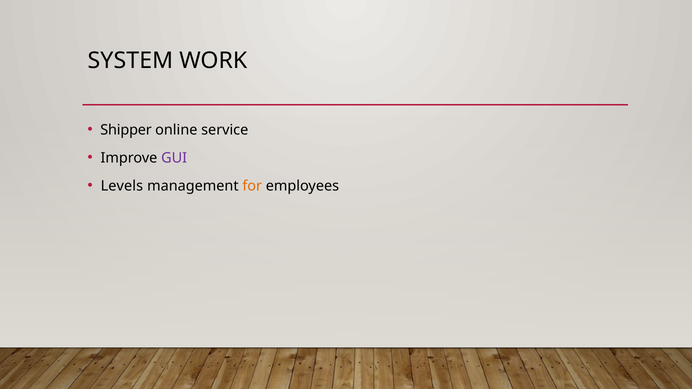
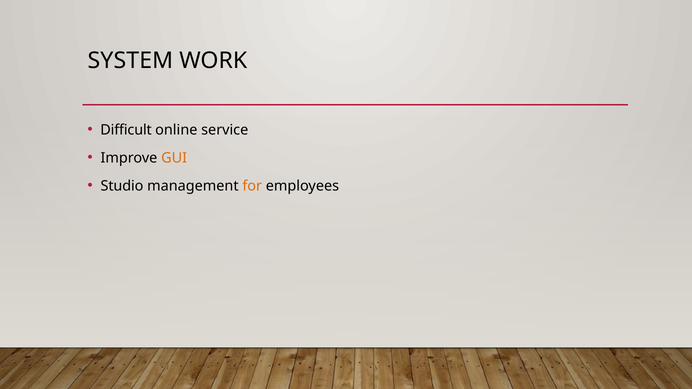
Shipper: Shipper -> Difficult
GUI colour: purple -> orange
Levels: Levels -> Studio
